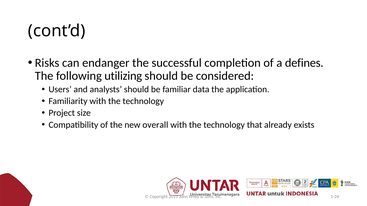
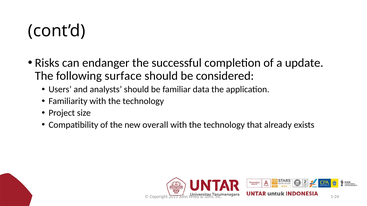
defines: defines -> update
utilizing: utilizing -> surface
